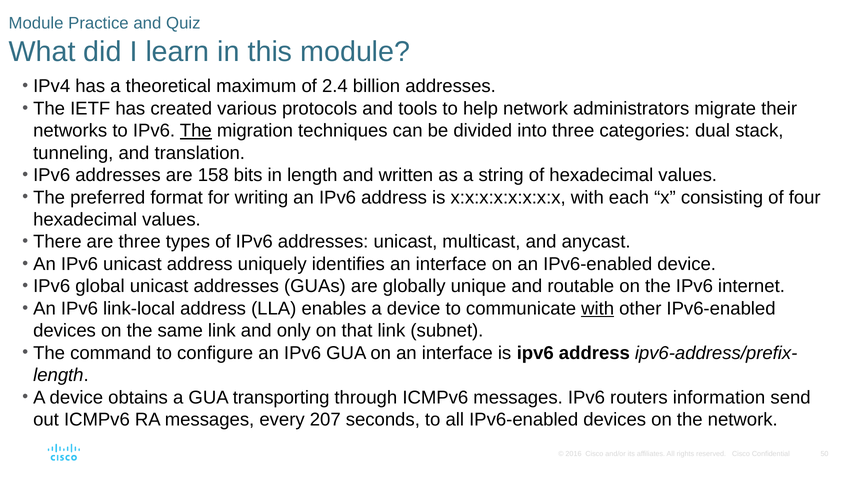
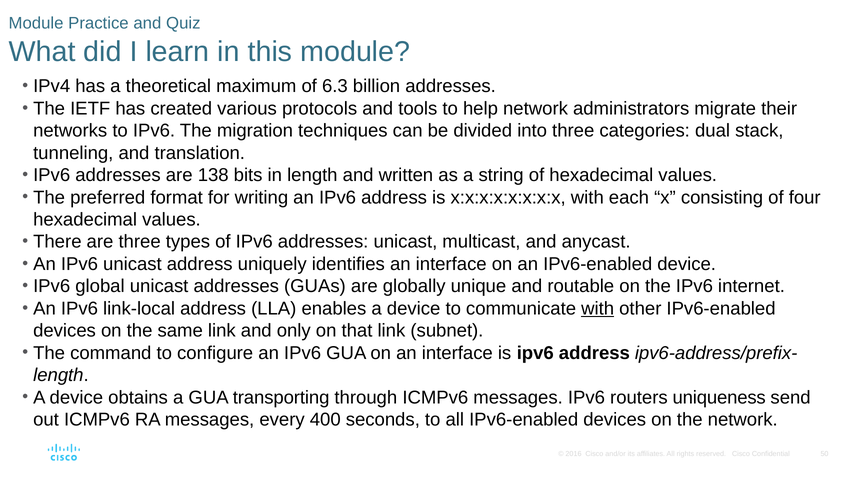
2.4: 2.4 -> 6.3
The at (196, 131) underline: present -> none
158: 158 -> 138
information: information -> uniqueness
207: 207 -> 400
